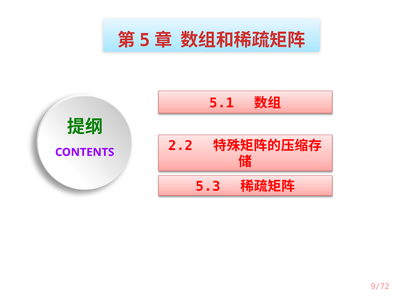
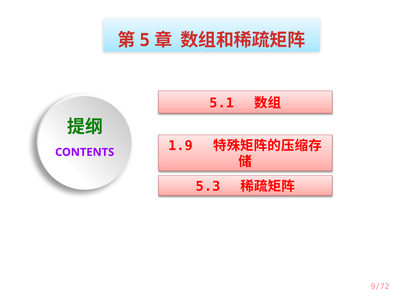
2.2: 2.2 -> 1.9
